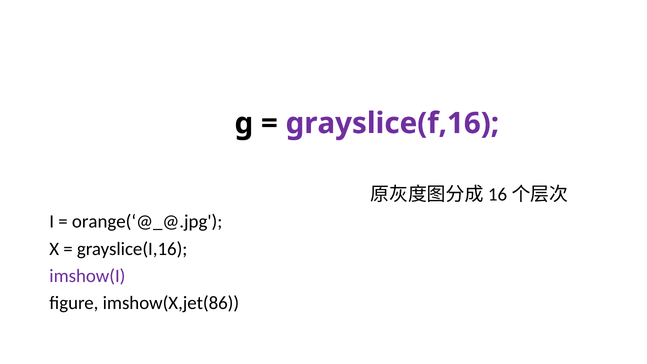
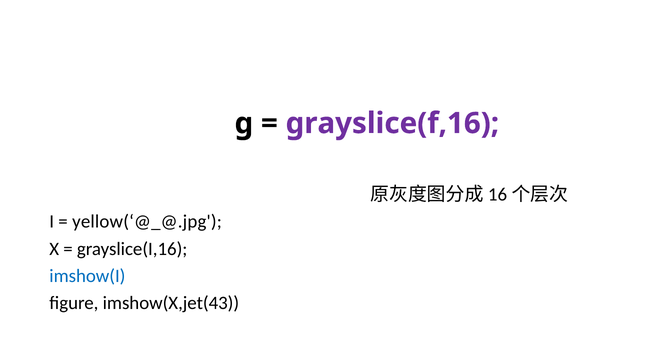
orange(‘@_@.jpg: orange(‘@_@.jpg -> yellow(‘@_@.jpg
imshow(I colour: purple -> blue
imshow(X,jet(86: imshow(X,jet(86 -> imshow(X,jet(43
